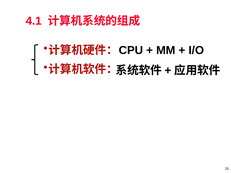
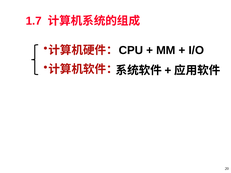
4.1: 4.1 -> 1.7
